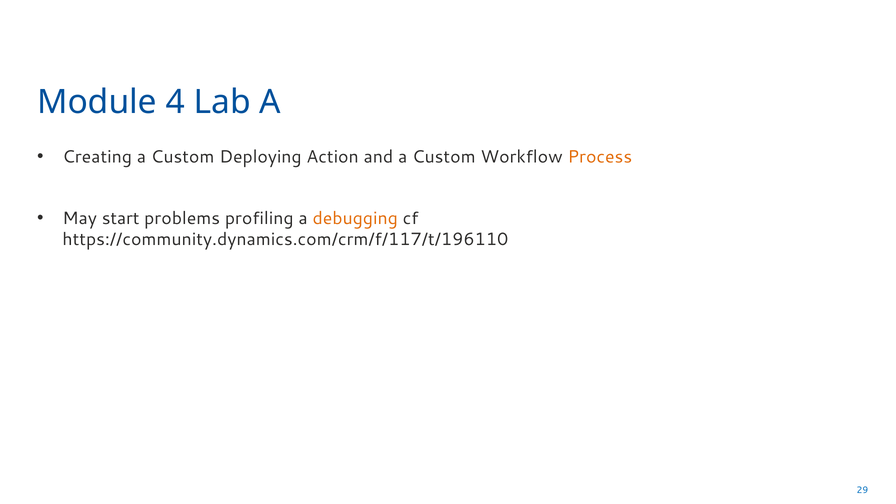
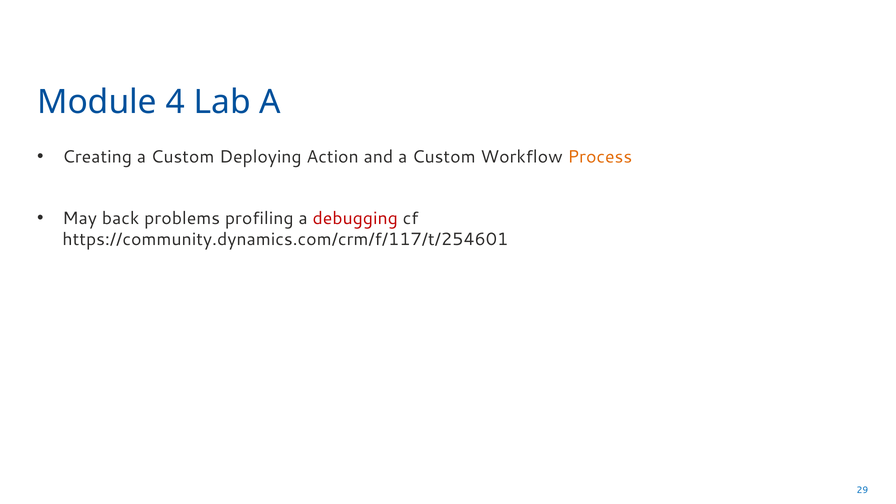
start: start -> back
debugging colour: orange -> red
https://community.dynamics.com/crm/f/117/t/196110: https://community.dynamics.com/crm/f/117/t/196110 -> https://community.dynamics.com/crm/f/117/t/254601
